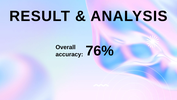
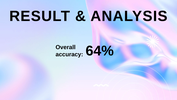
76%: 76% -> 64%
